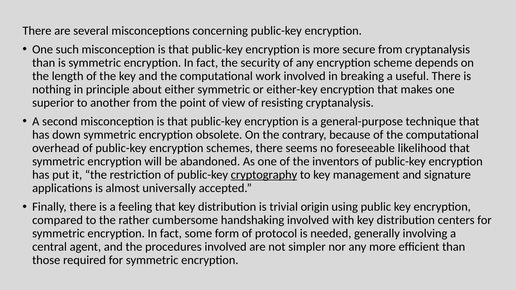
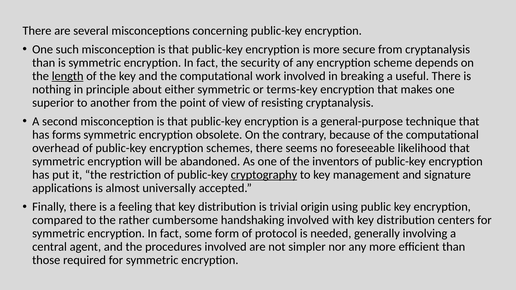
length underline: none -> present
either-key: either-key -> terms-key
down: down -> forms
